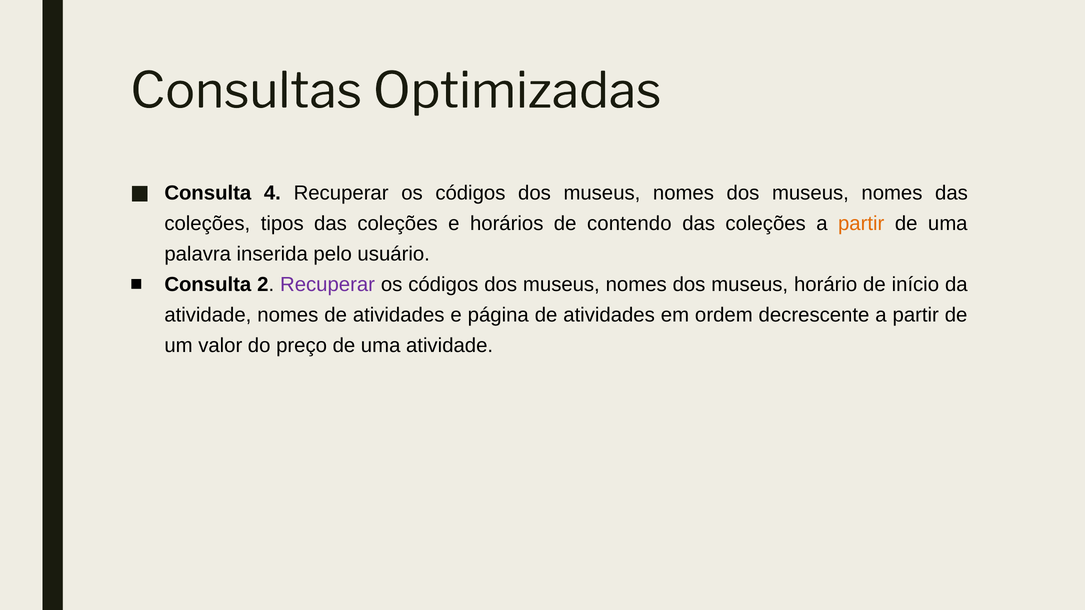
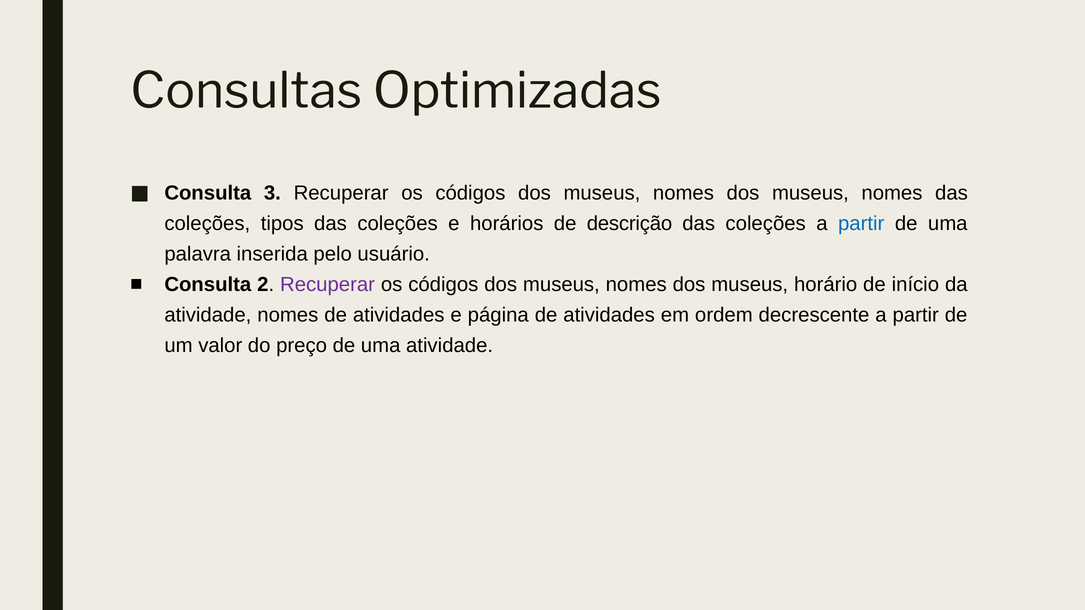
4: 4 -> 3
contendo: contendo -> descrição
partir at (861, 224) colour: orange -> blue
